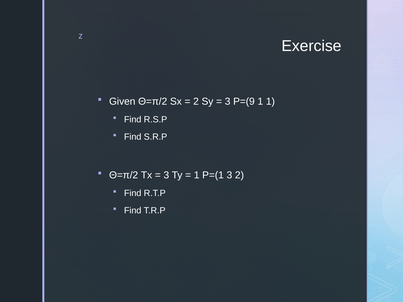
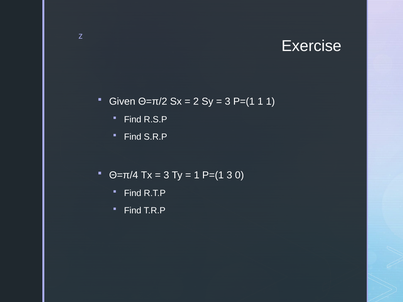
3 P=(9: P=(9 -> P=(1
Θ=π/2 at (124, 175): Θ=π/2 -> Θ=π/4
3 2: 2 -> 0
